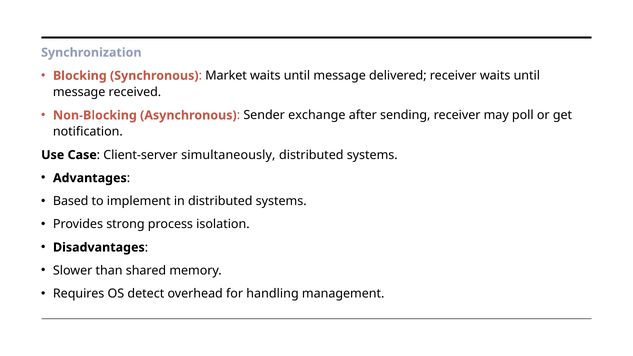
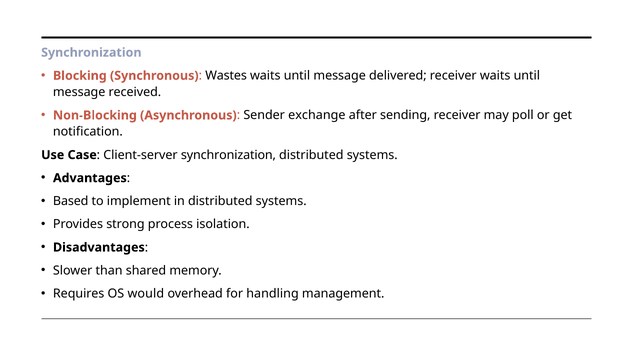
Market: Market -> Wastes
Client-server simultaneously: simultaneously -> synchronization
detect: detect -> would
